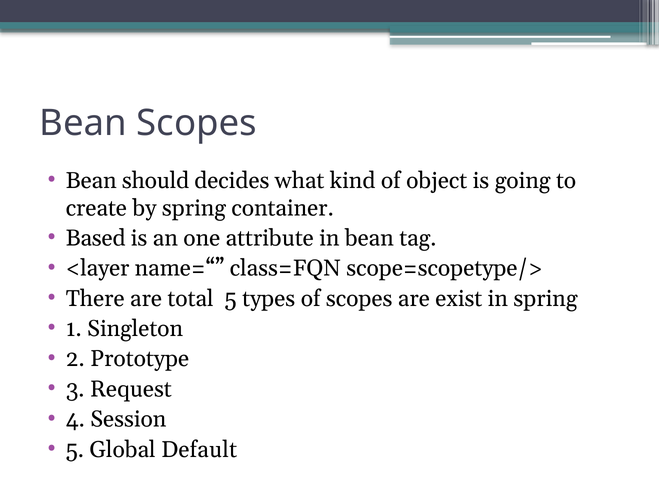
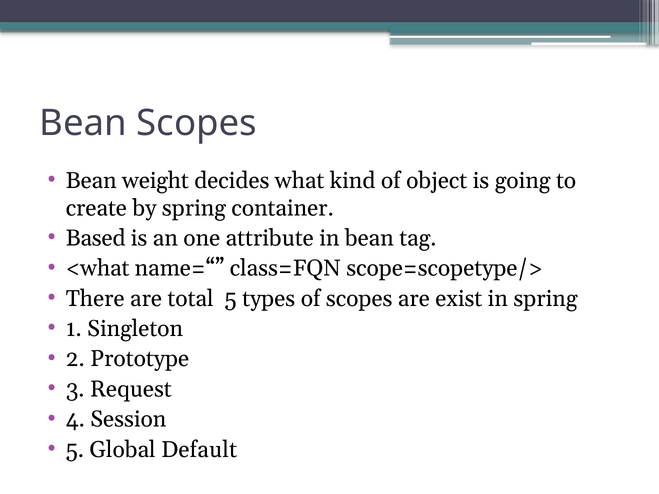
should: should -> weight
<layer: <layer -> <what
